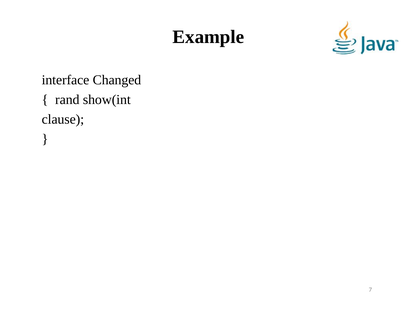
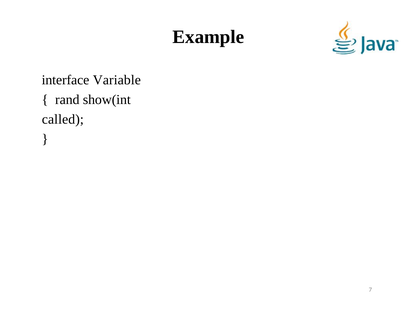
Changed: Changed -> Variable
clause: clause -> called
